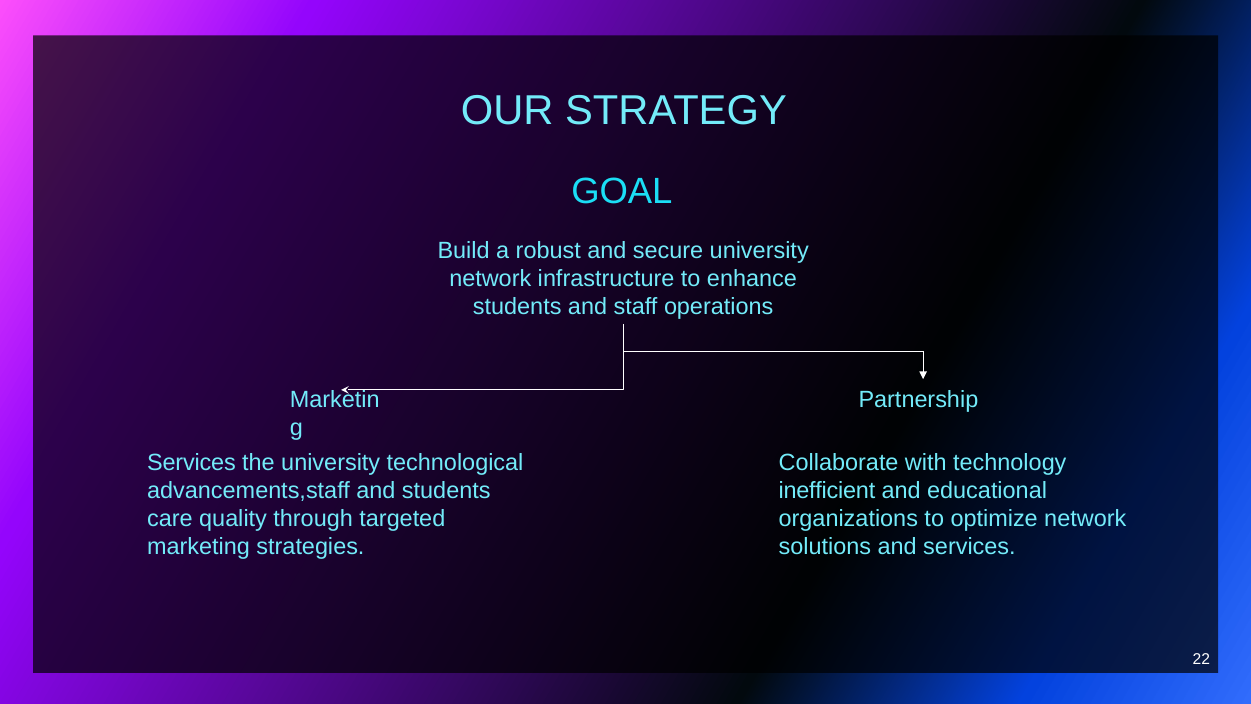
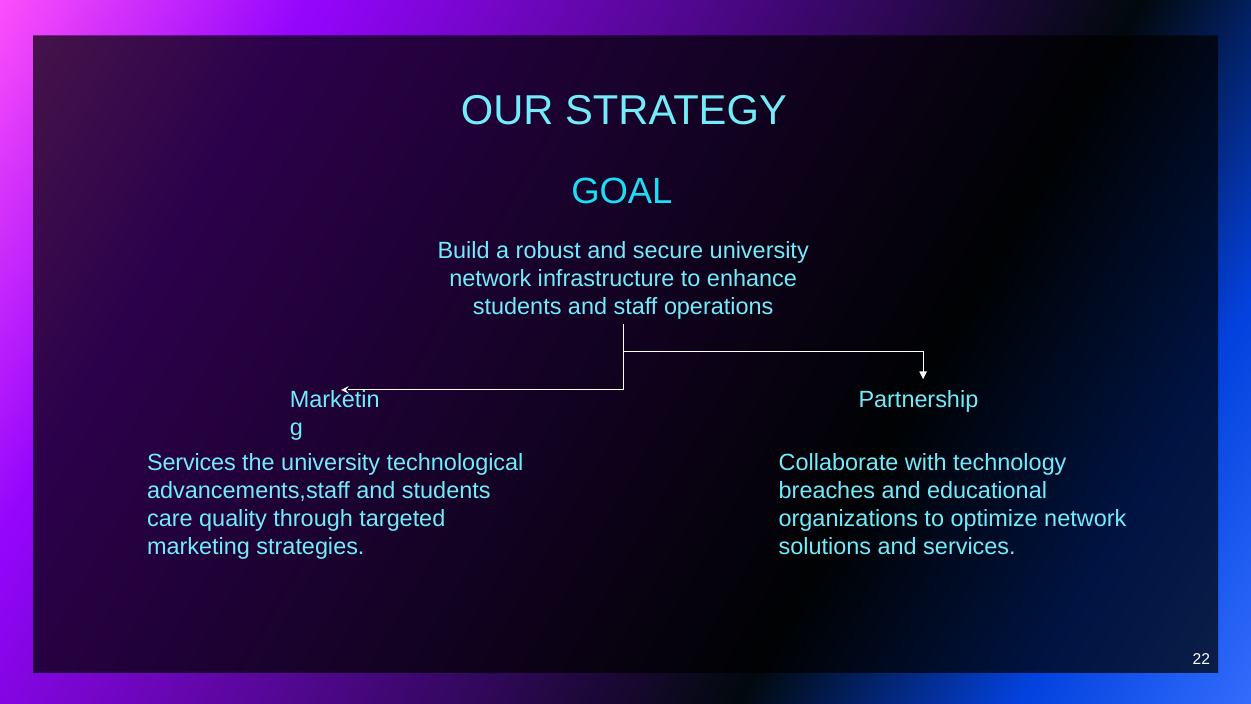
inefficient: inefficient -> breaches
